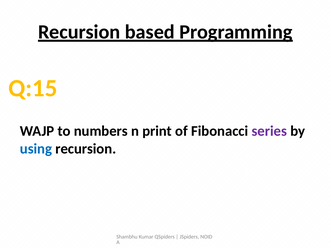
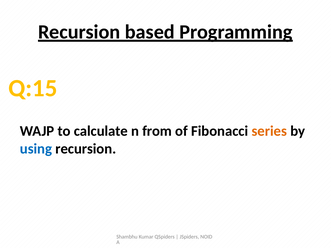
numbers: numbers -> calculate
print: print -> from
series colour: purple -> orange
